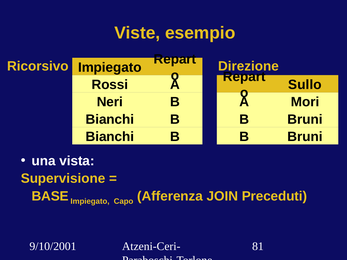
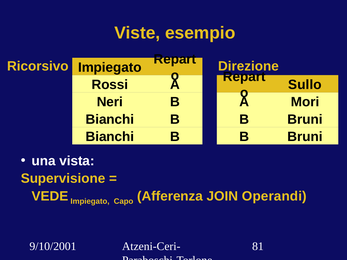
BASE: BASE -> VEDE
Preceduti: Preceduti -> Operandi
